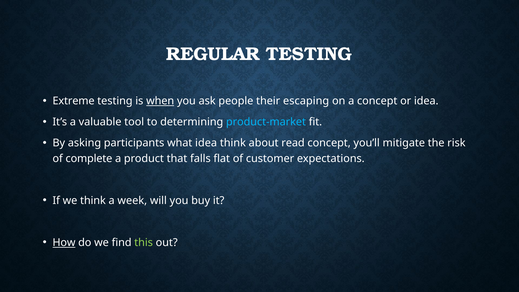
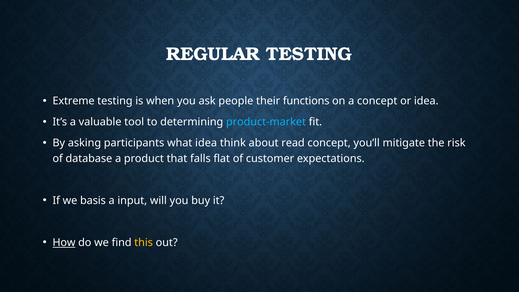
when underline: present -> none
escaping: escaping -> functions
complete: complete -> database
we think: think -> basis
week: week -> input
this colour: light green -> yellow
